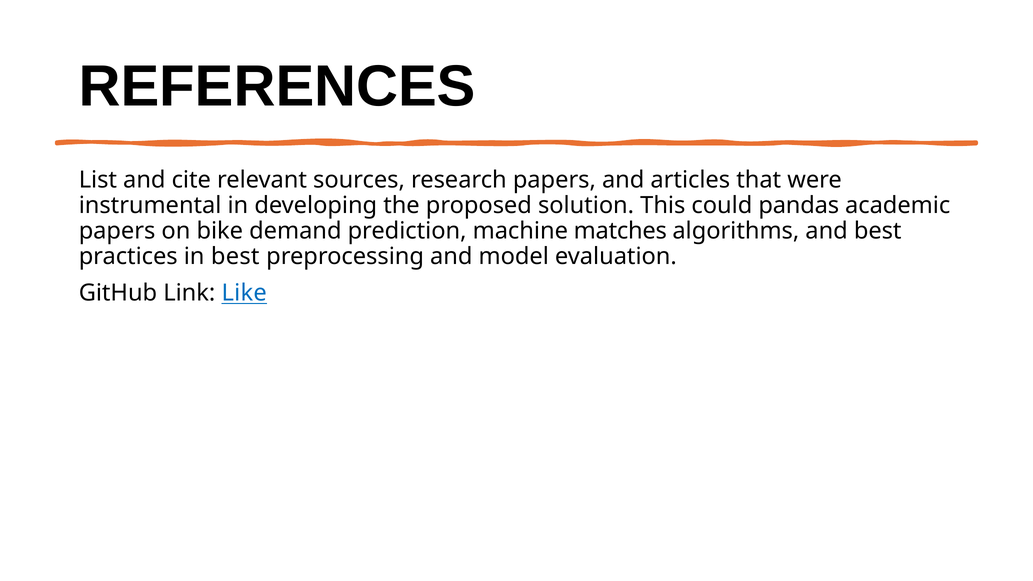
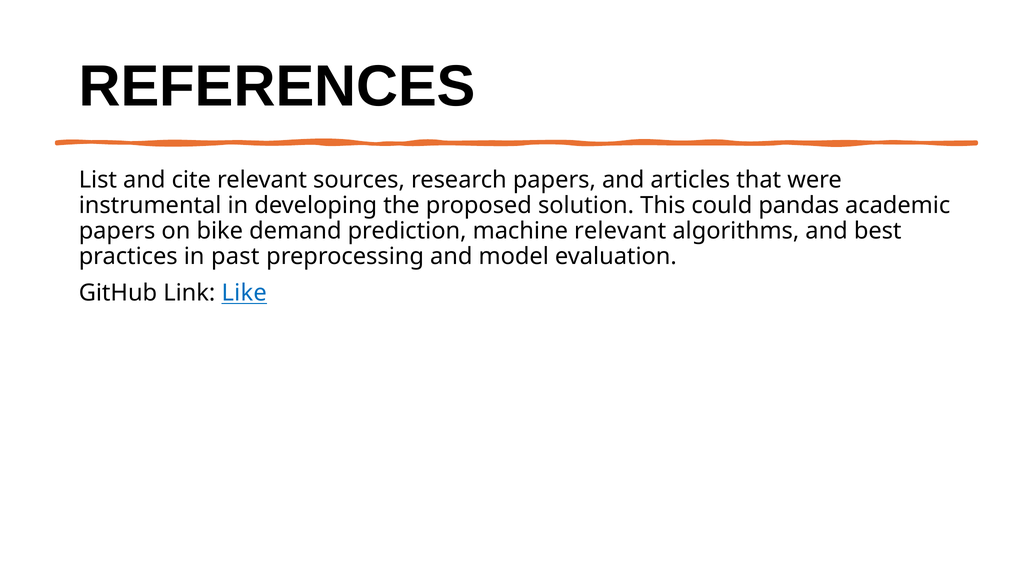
machine matches: matches -> relevant
in best: best -> past
